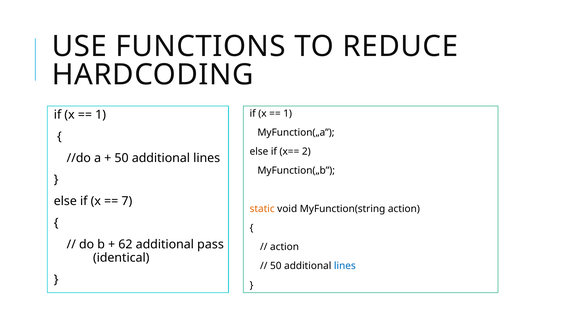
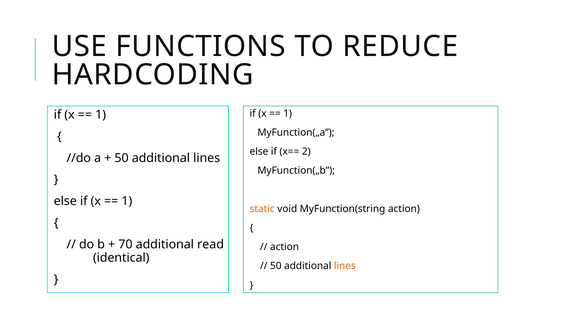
7 at (127, 201): 7 -> 1
62: 62 -> 70
pass: pass -> read
lines at (345, 266) colour: blue -> orange
